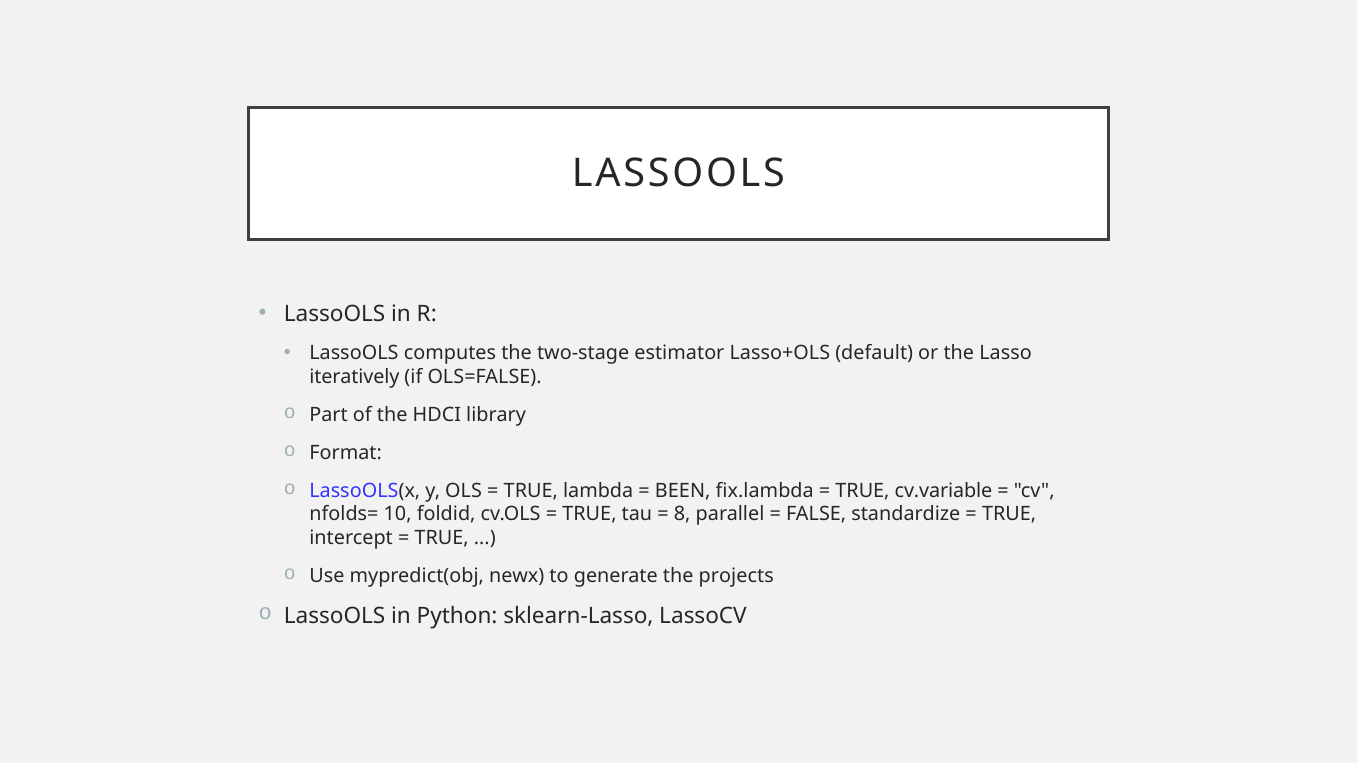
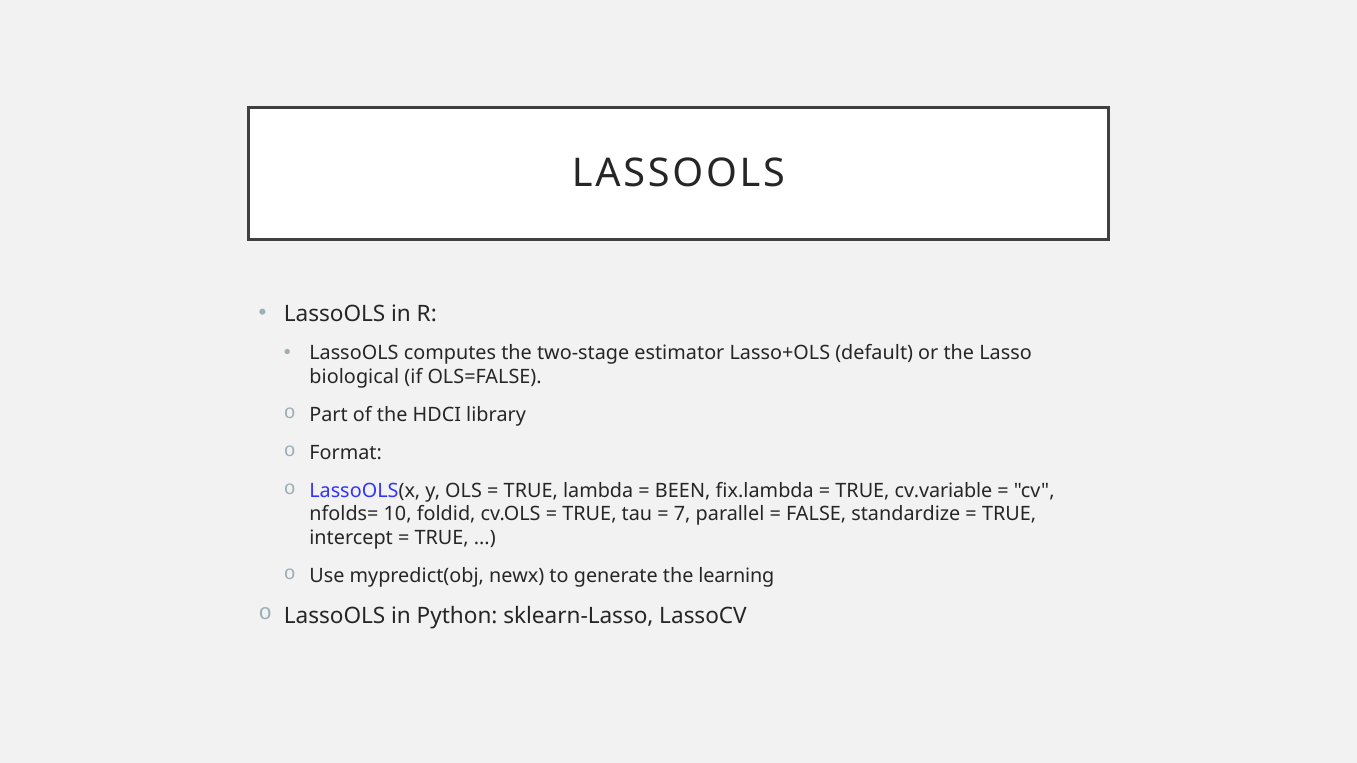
iteratively: iteratively -> biological
8: 8 -> 7
projects: projects -> learning
